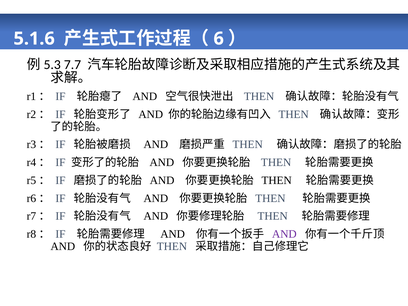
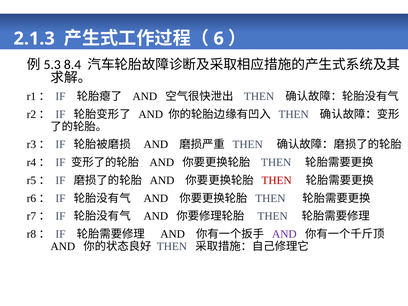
5.1.6: 5.1.6 -> 2.1.3
7.7: 7.7 -> 8.4
THEN at (277, 180) colour: black -> red
